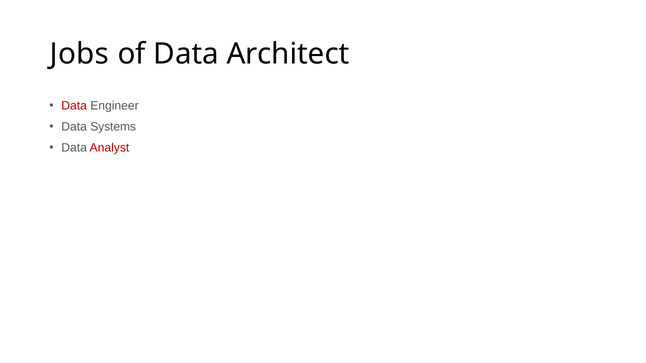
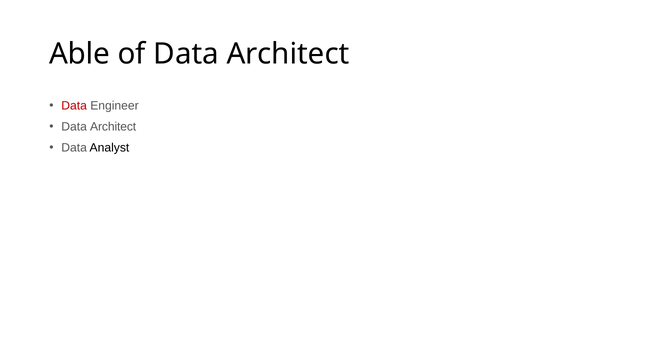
Jobs: Jobs -> Able
Systems at (113, 127): Systems -> Architect
Analyst colour: red -> black
